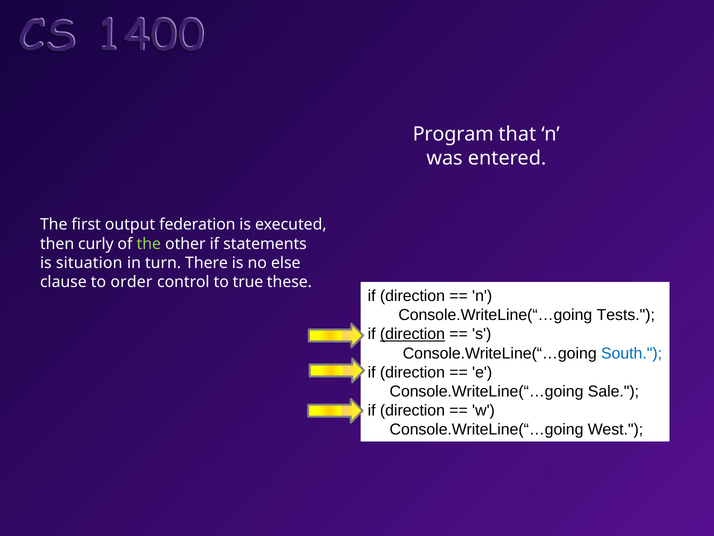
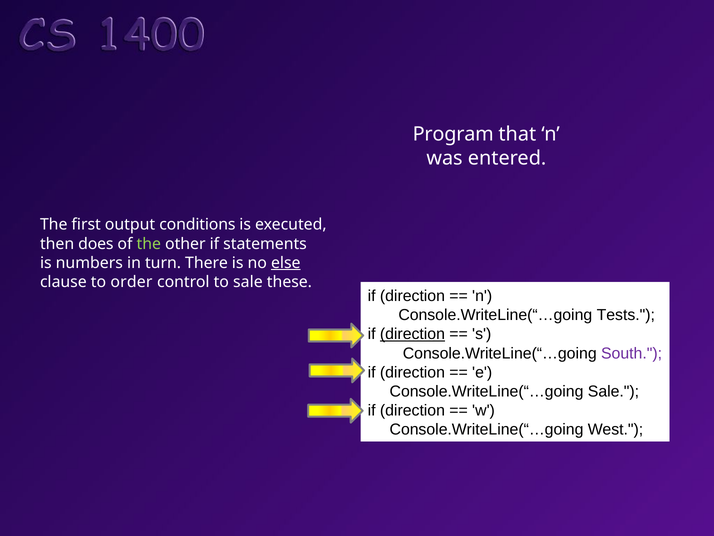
federation: federation -> conditions
curly: curly -> does
situation: situation -> numbers
else underline: none -> present
to true: true -> sale
South colour: blue -> purple
